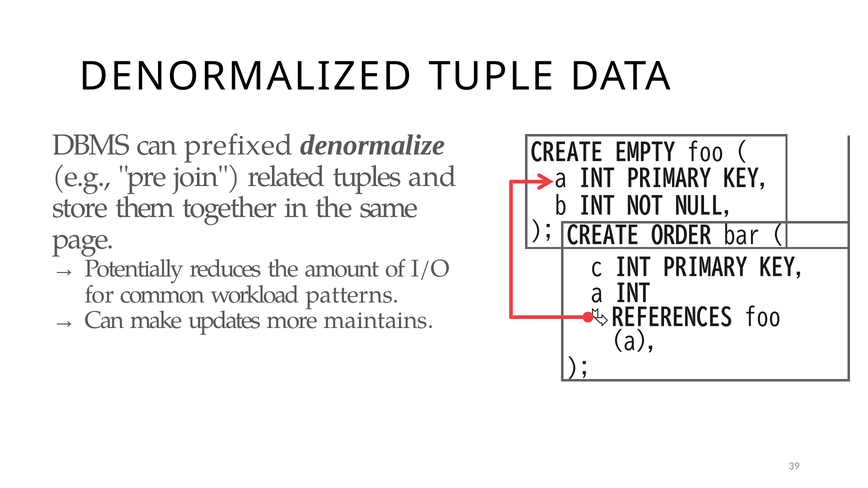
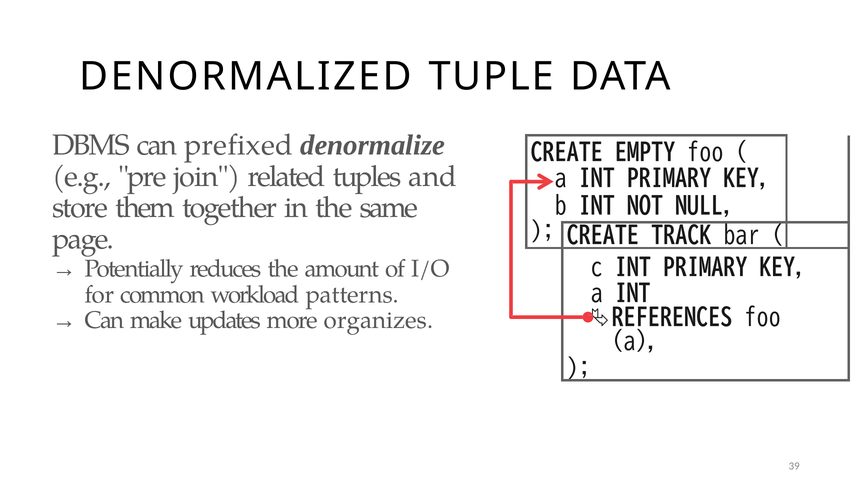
ORDER: ORDER -> TRACK
maintains: maintains -> organizes
